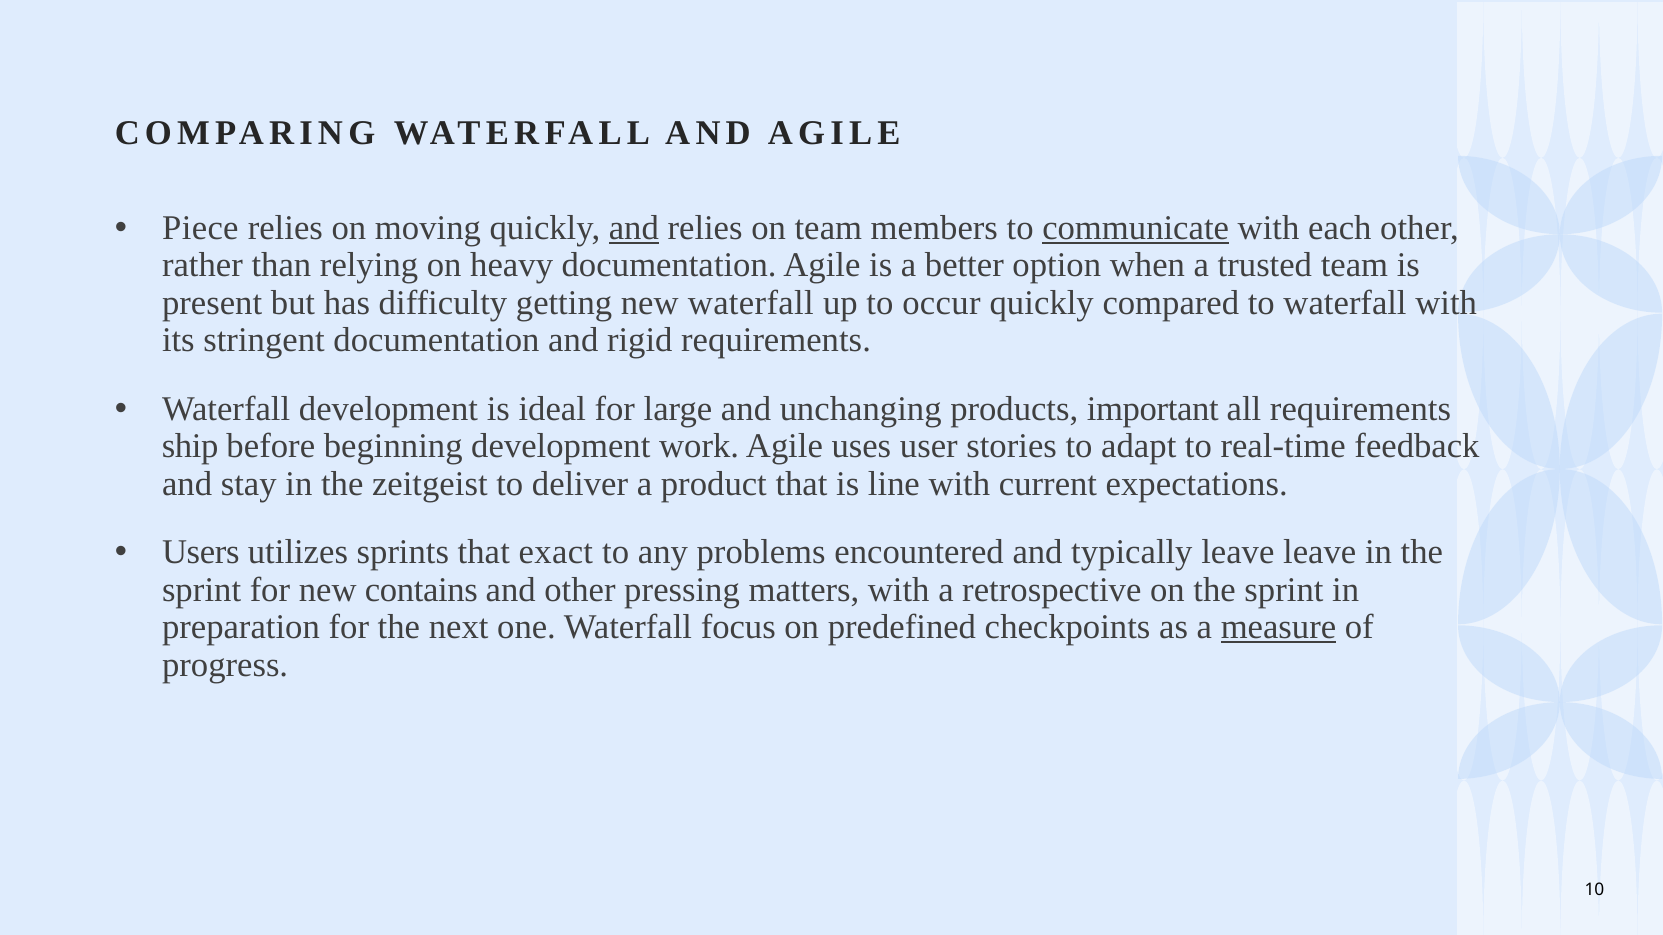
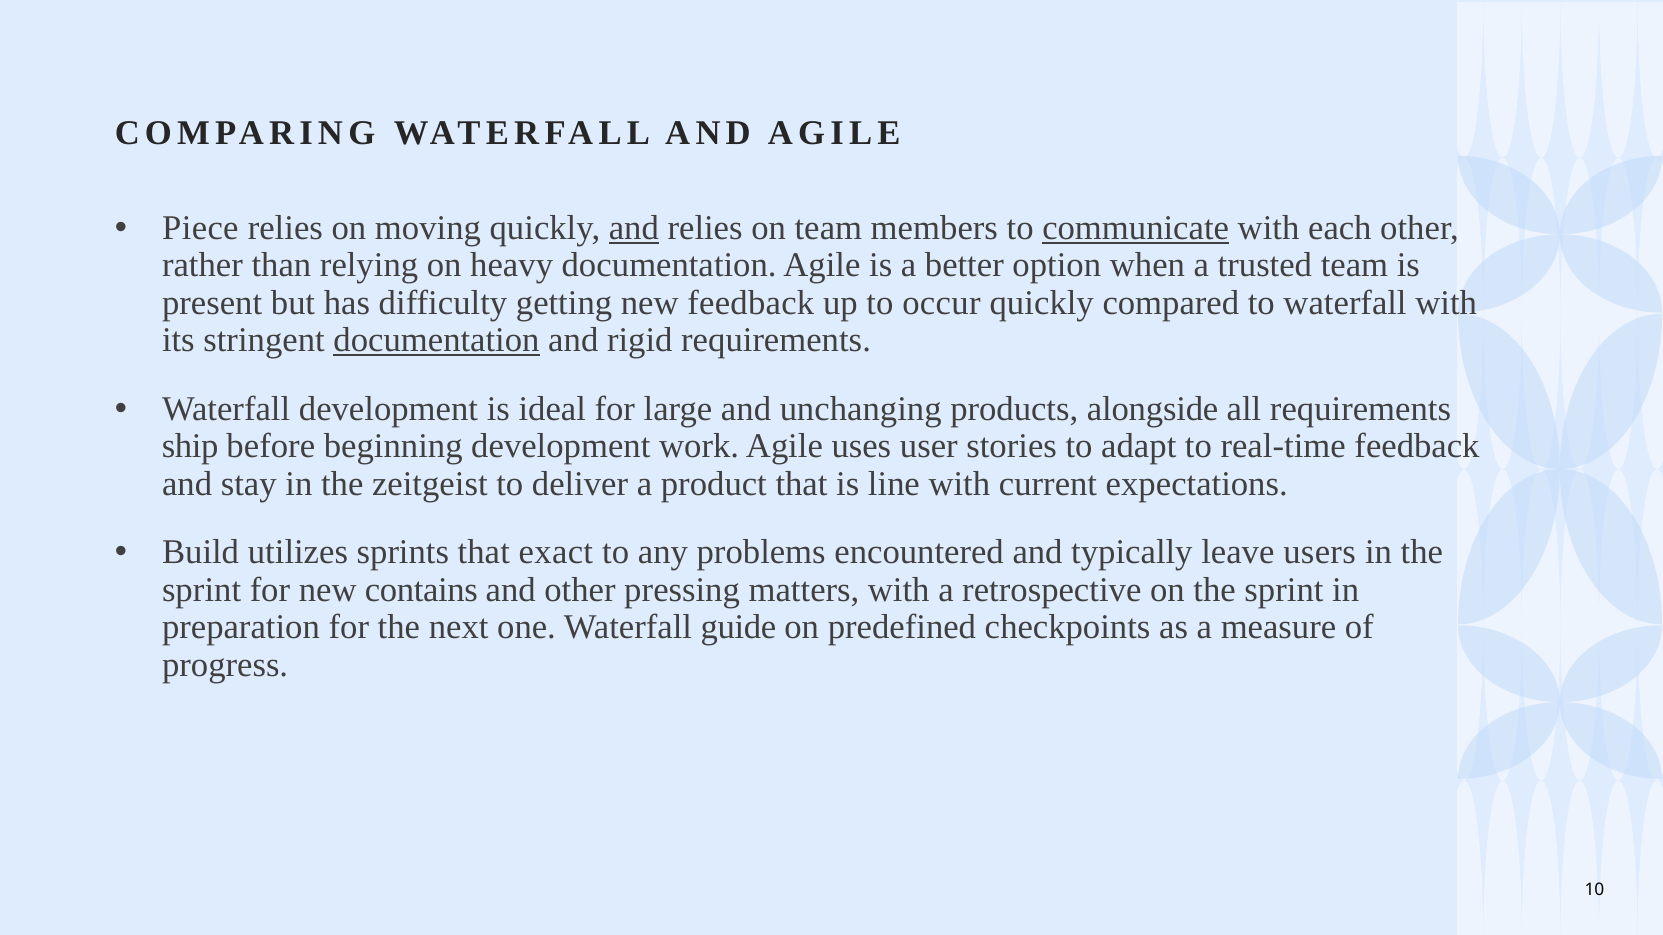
new waterfall: waterfall -> feedback
documentation at (437, 341) underline: none -> present
important: important -> alongside
Users: Users -> Build
leave leave: leave -> users
focus: focus -> guide
measure underline: present -> none
